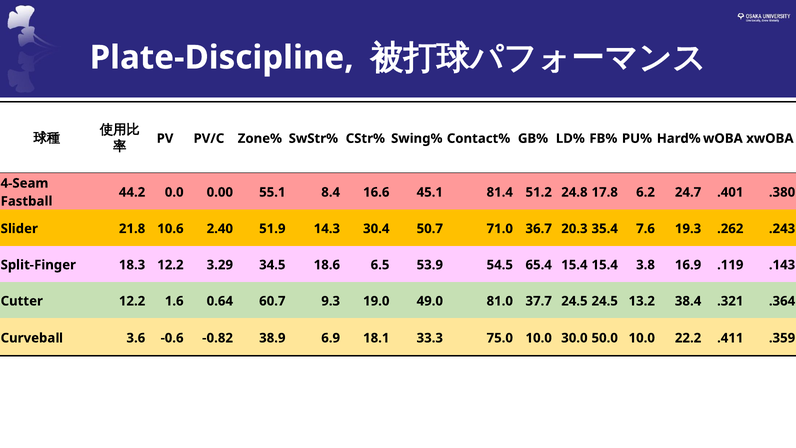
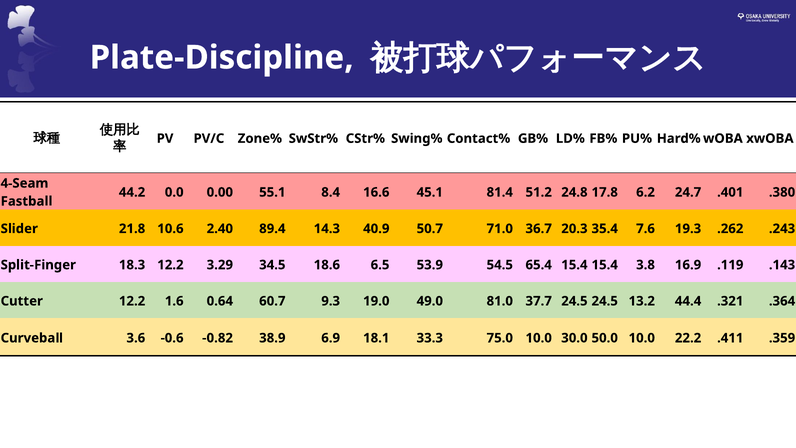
51.9: 51.9 -> 89.4
30.4: 30.4 -> 40.9
38.4: 38.4 -> 44.4
